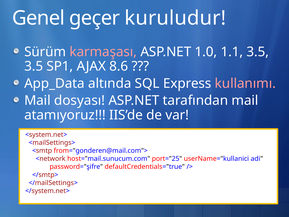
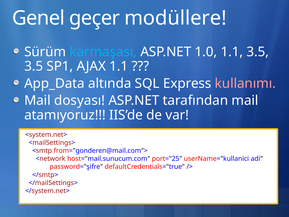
kuruludur: kuruludur -> modüllere
karmaşası colour: pink -> light blue
AJAX 8.6: 8.6 -> 1.1
